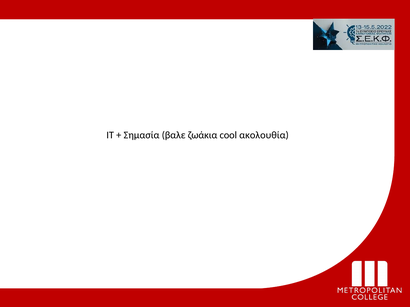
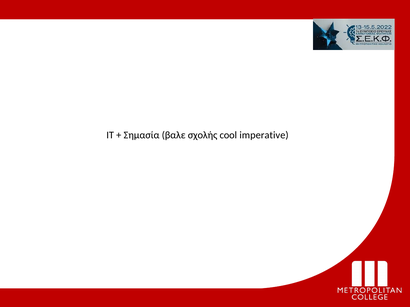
ζωάκια: ζωάκια -> σχολής
ακολουθία: ακολουθία -> imperative
